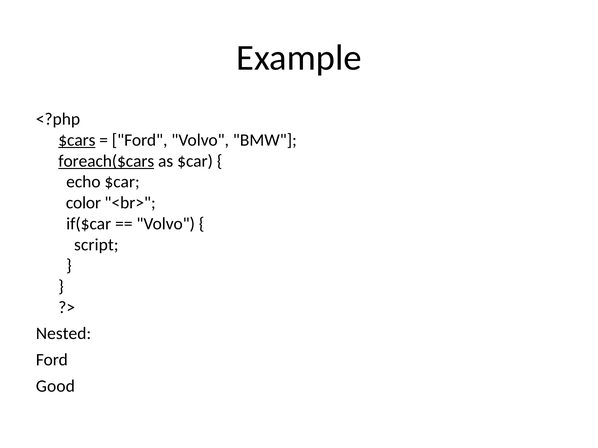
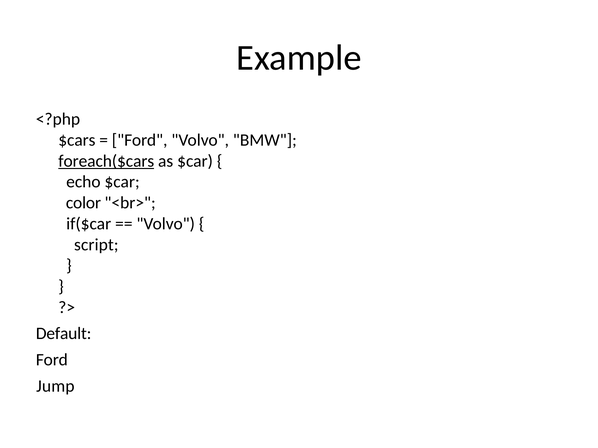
$cars underline: present -> none
Nested: Nested -> Default
Good: Good -> Jump
